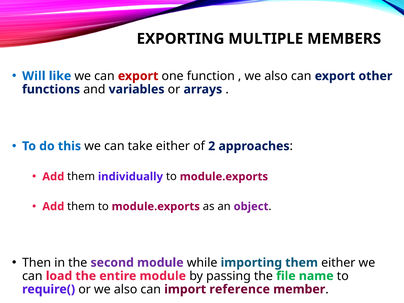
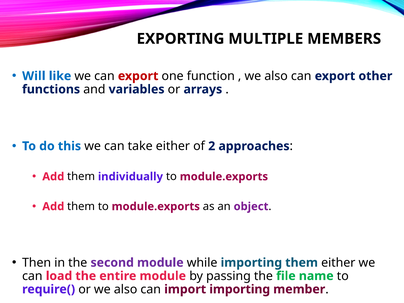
import reference: reference -> importing
